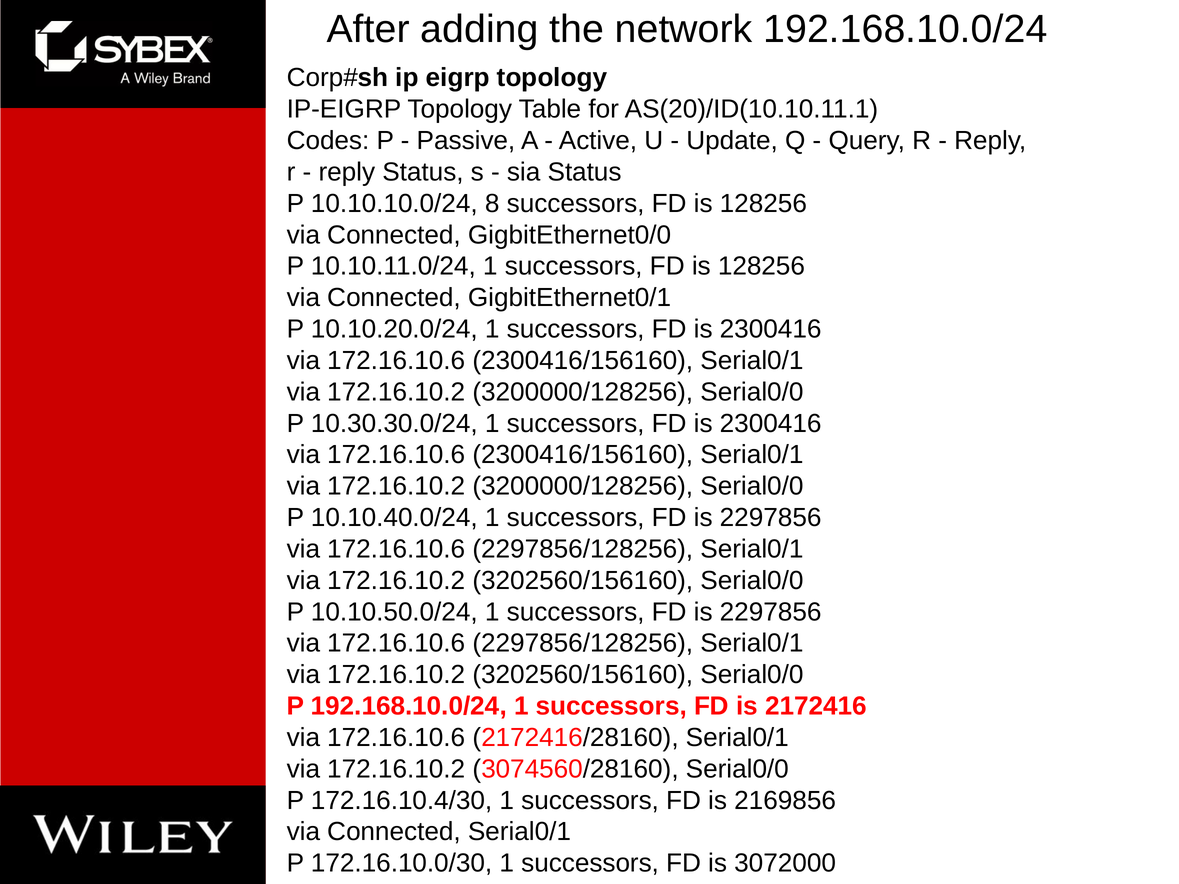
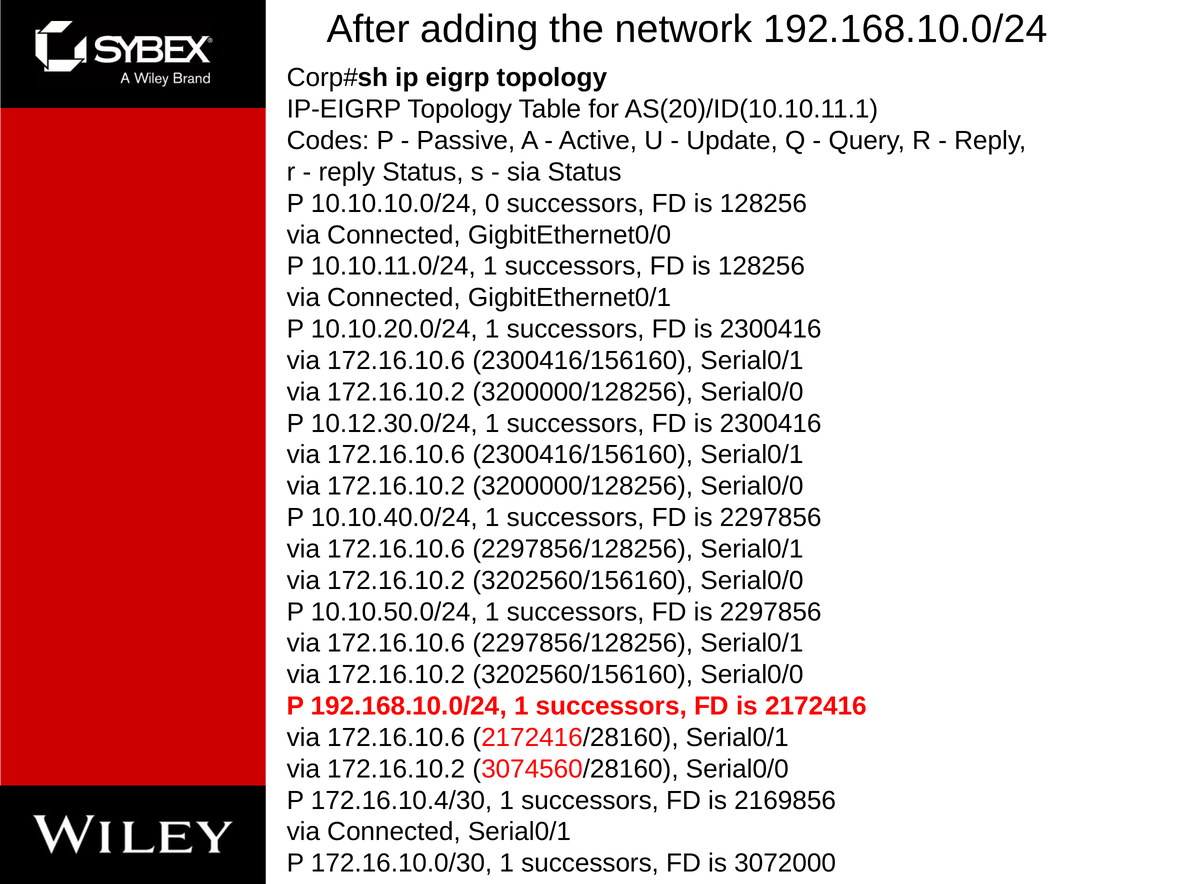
8: 8 -> 0
10.30.30.0/24: 10.30.30.0/24 -> 10.12.30.0/24
